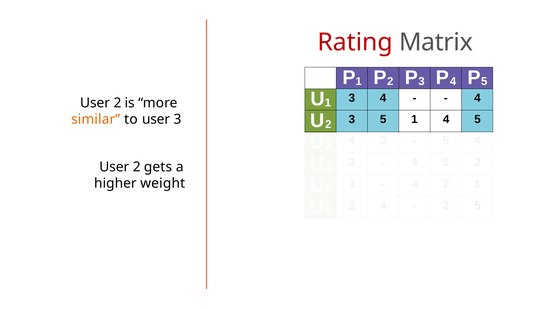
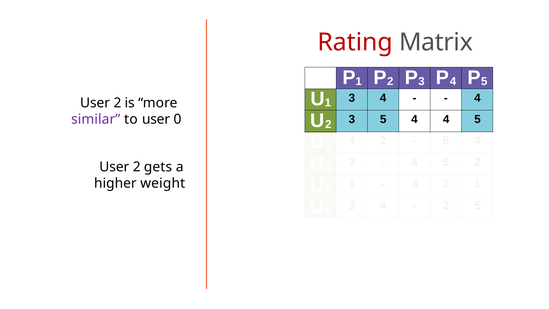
3 5 1: 1 -> 4
similar colour: orange -> purple
user 3: 3 -> 0
